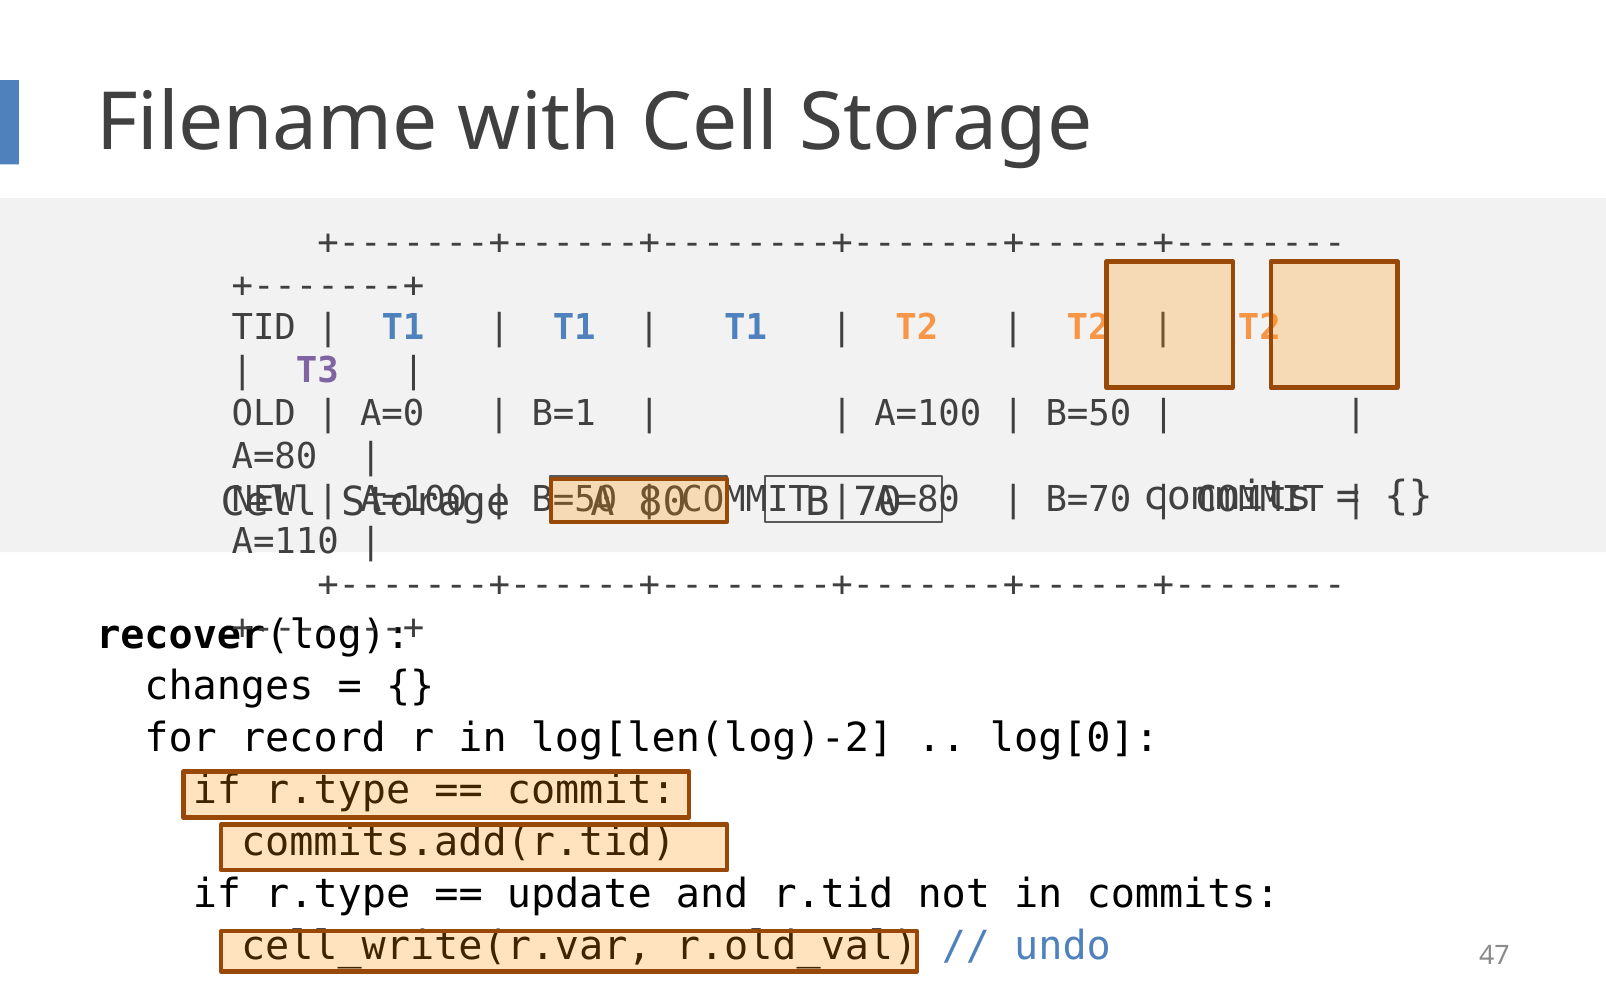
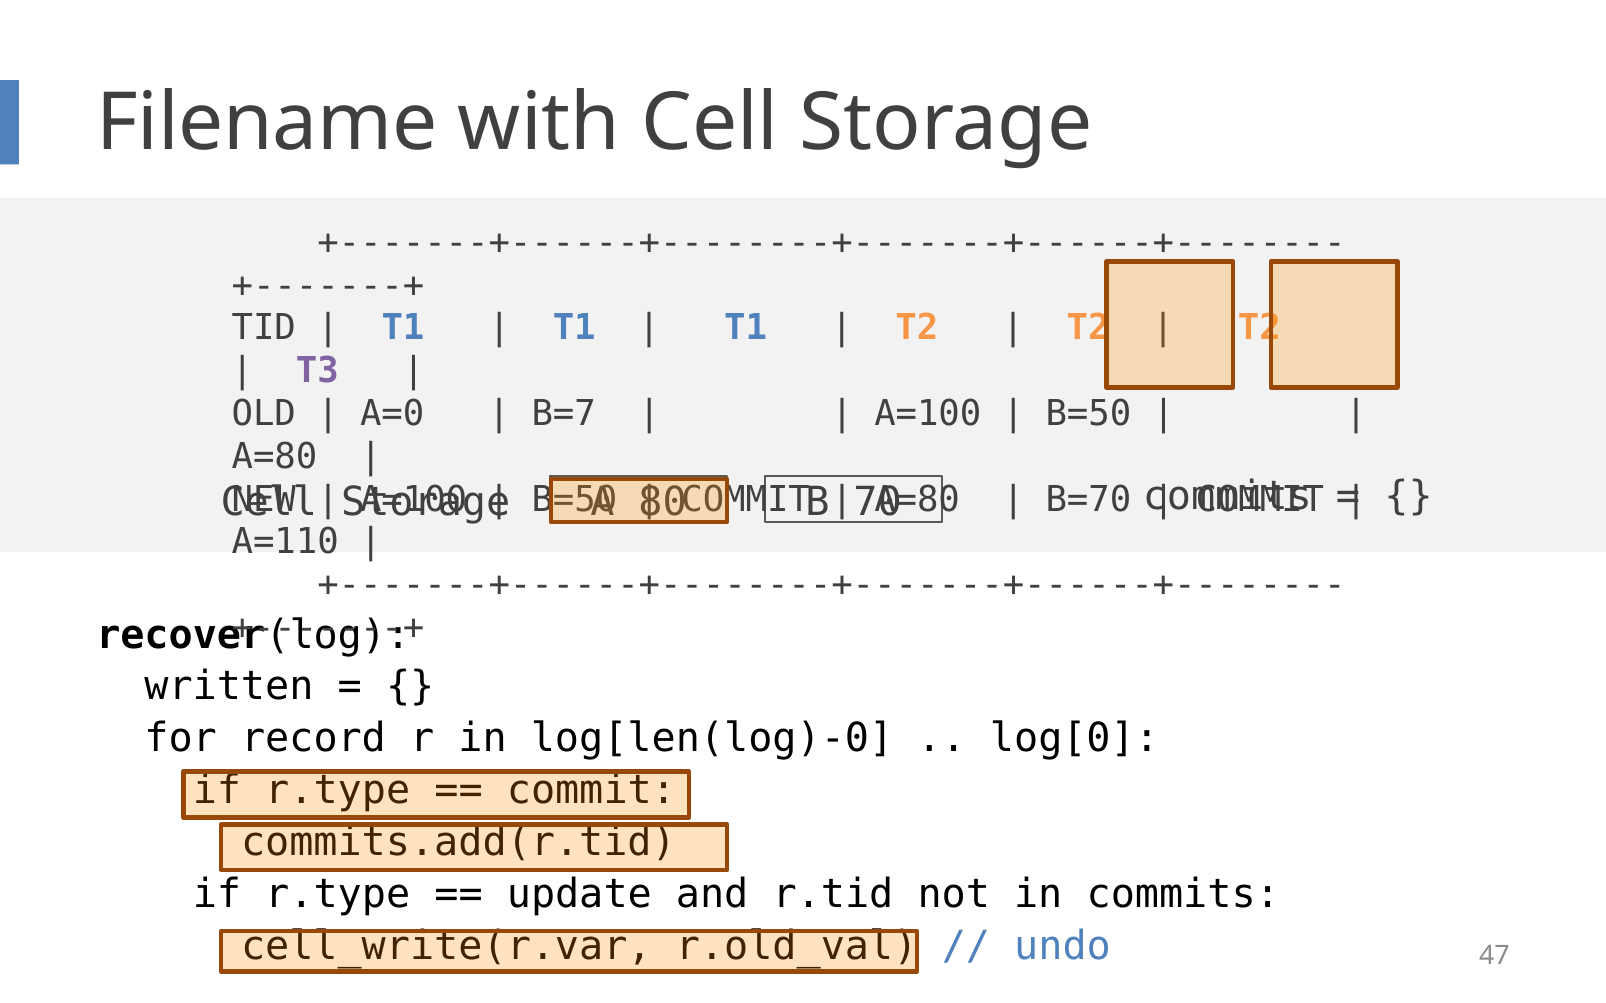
B=1: B=1 -> B=7
changes: changes -> written
log[len(log)-2: log[len(log)-2 -> log[len(log)-0
